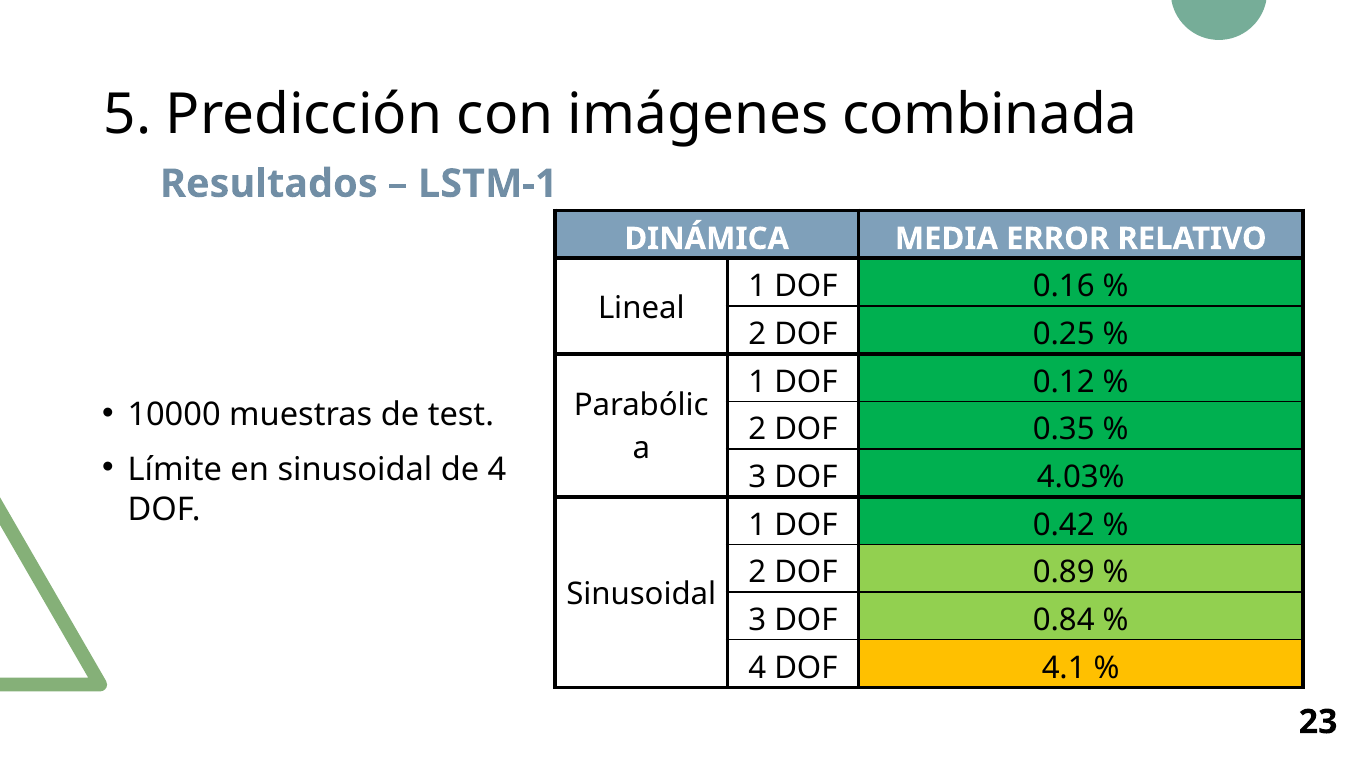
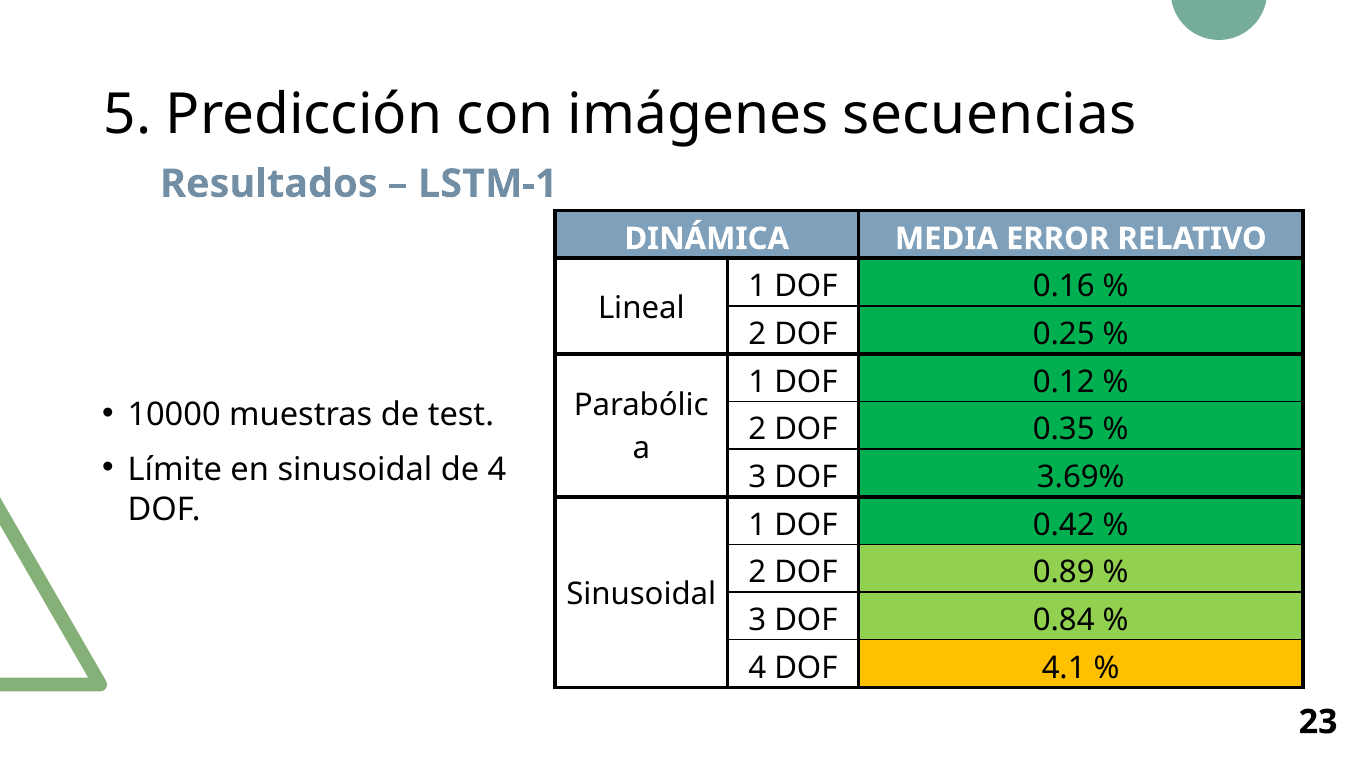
combinada: combinada -> secuencias
4.03%: 4.03% -> 3.69%
